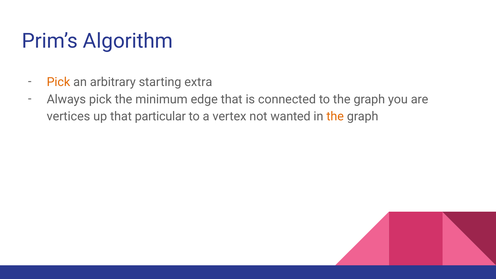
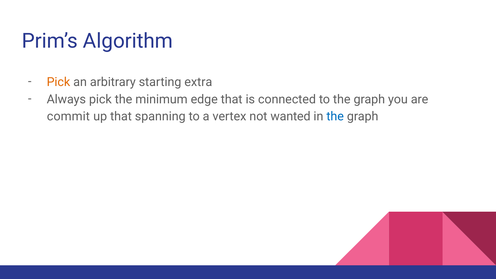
vertices: vertices -> commit
particular: particular -> spanning
the at (335, 116) colour: orange -> blue
